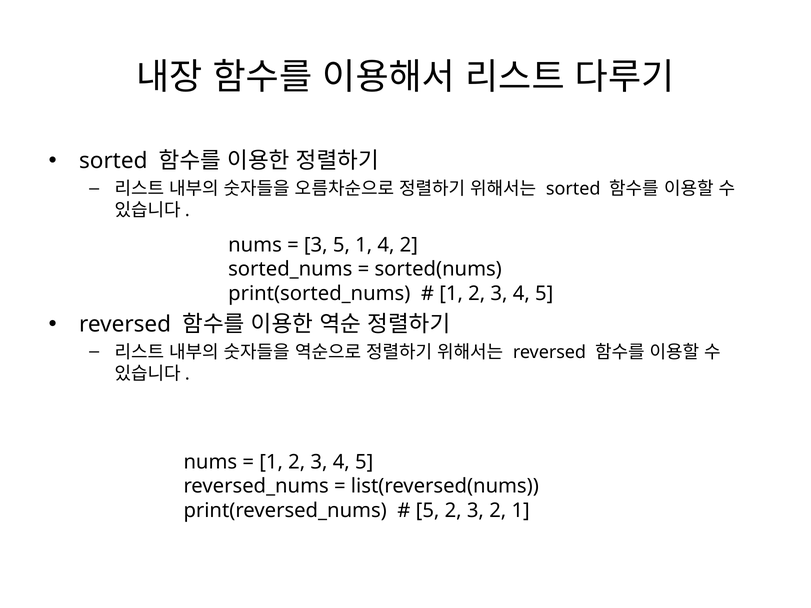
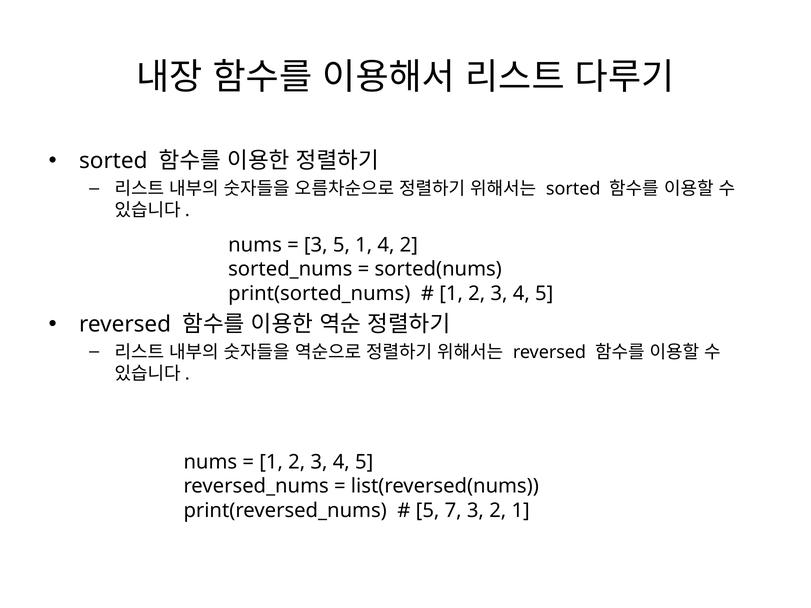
5 2: 2 -> 7
